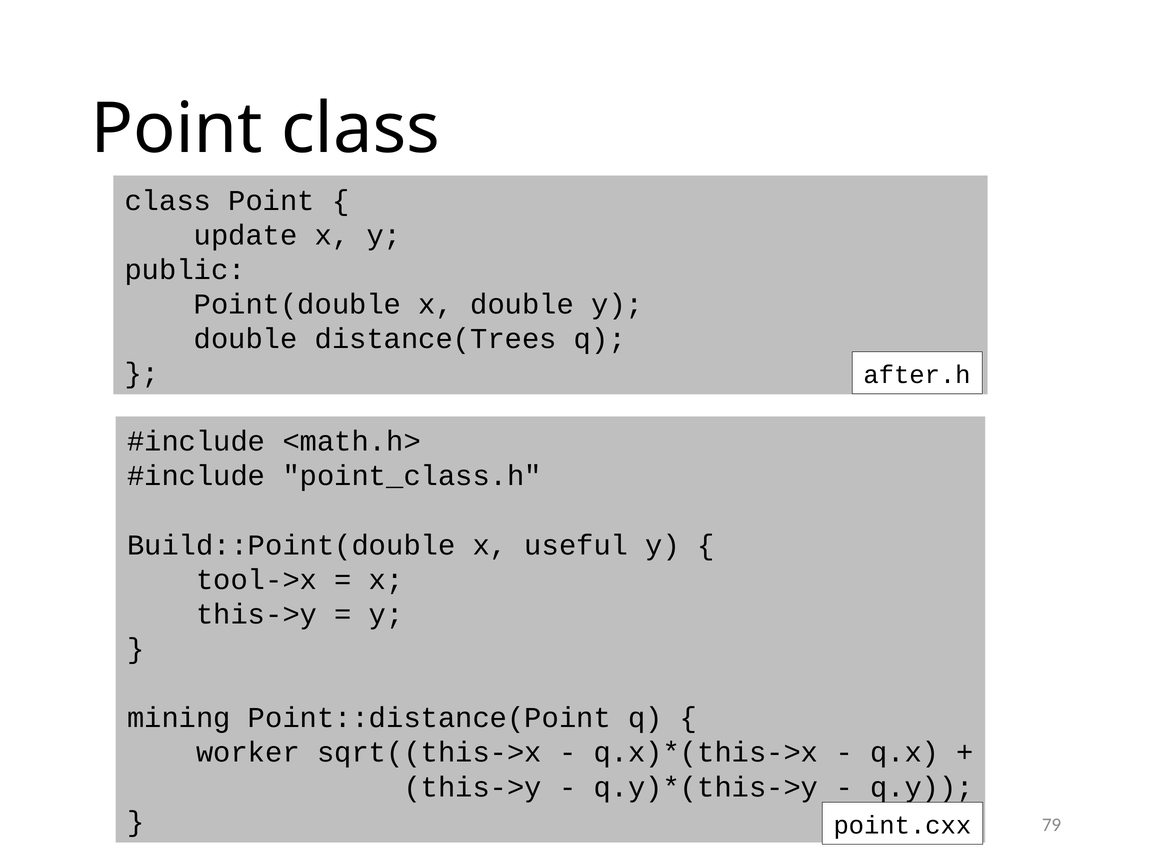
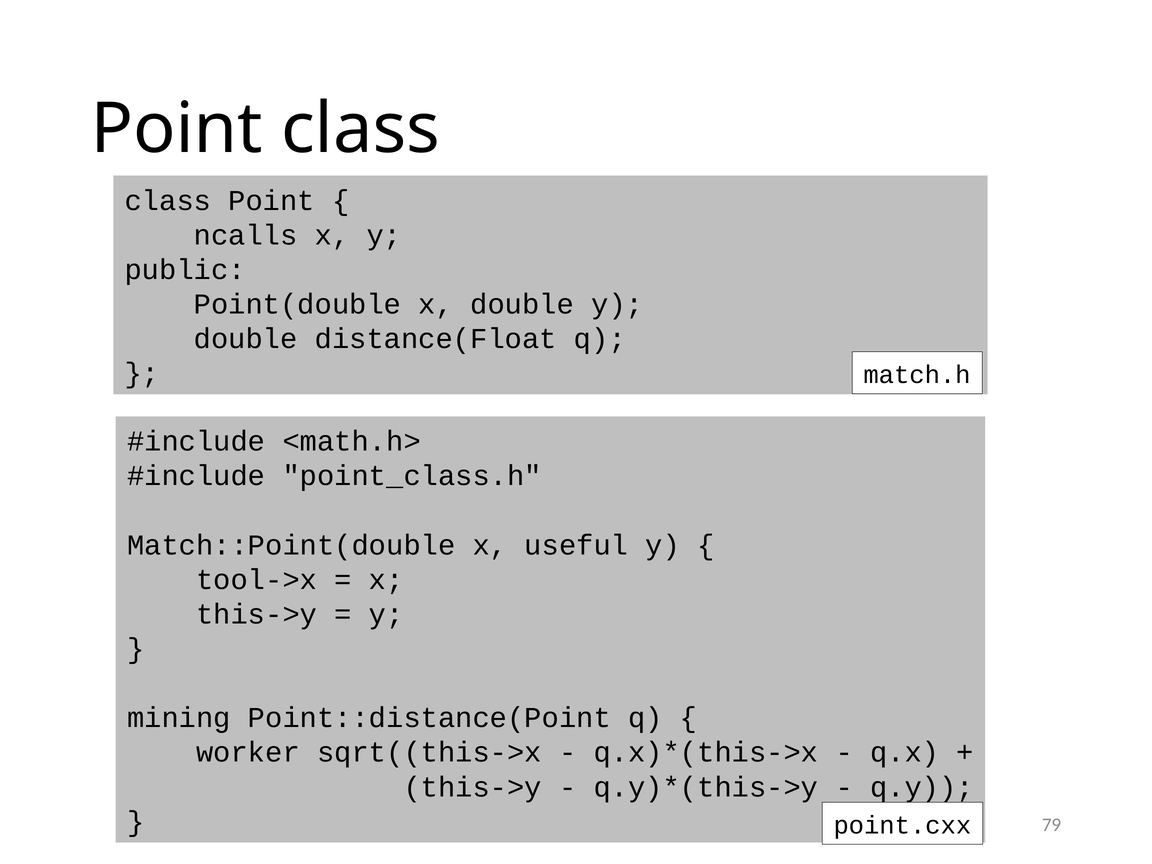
update: update -> ncalls
distance(Trees: distance(Trees -> distance(Float
after.h: after.h -> match.h
Build::Point(double: Build::Point(double -> Match::Point(double
